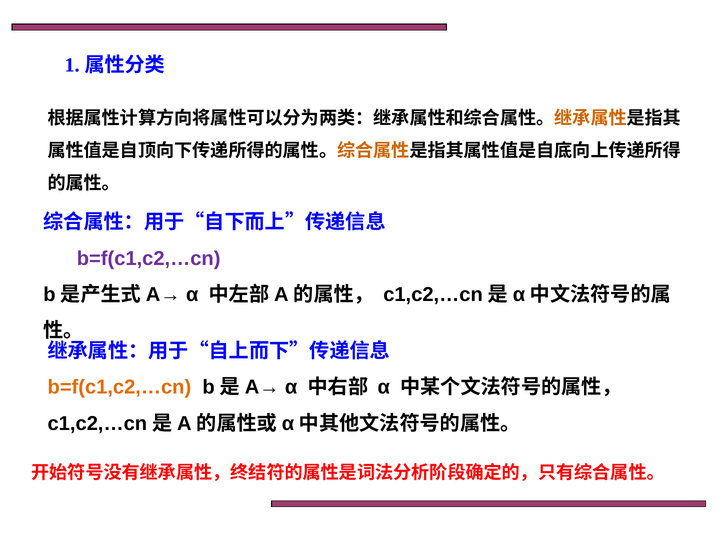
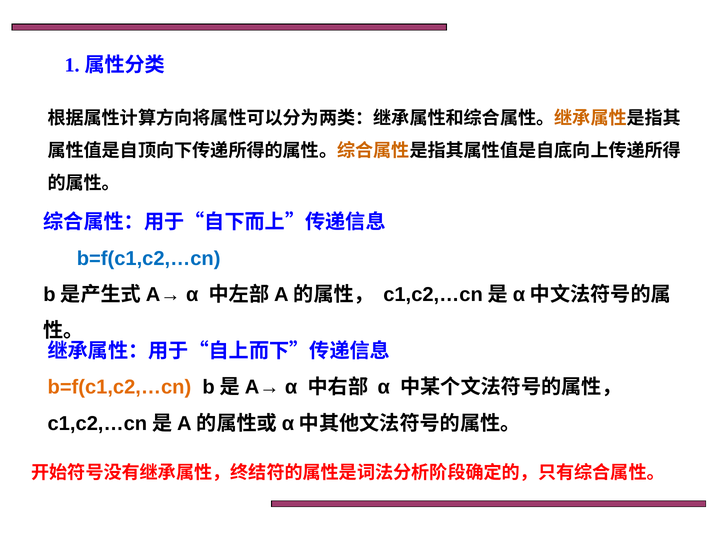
b=f(c1,c2,…cn at (149, 258) colour: purple -> blue
